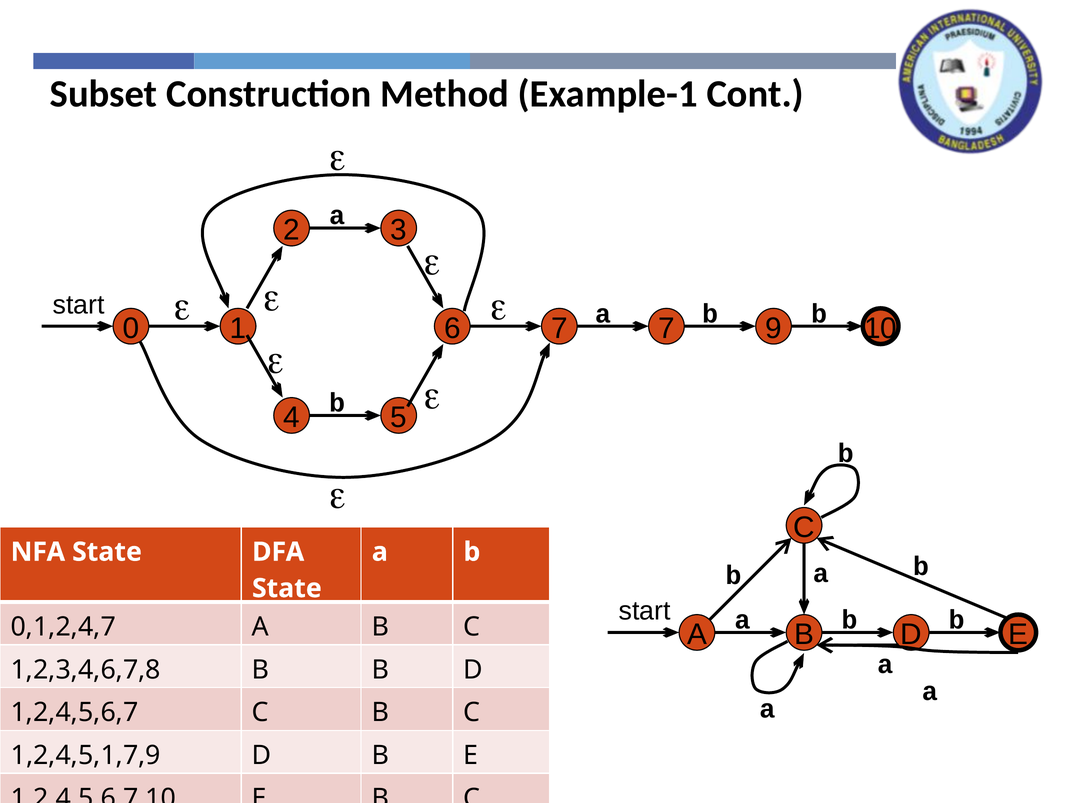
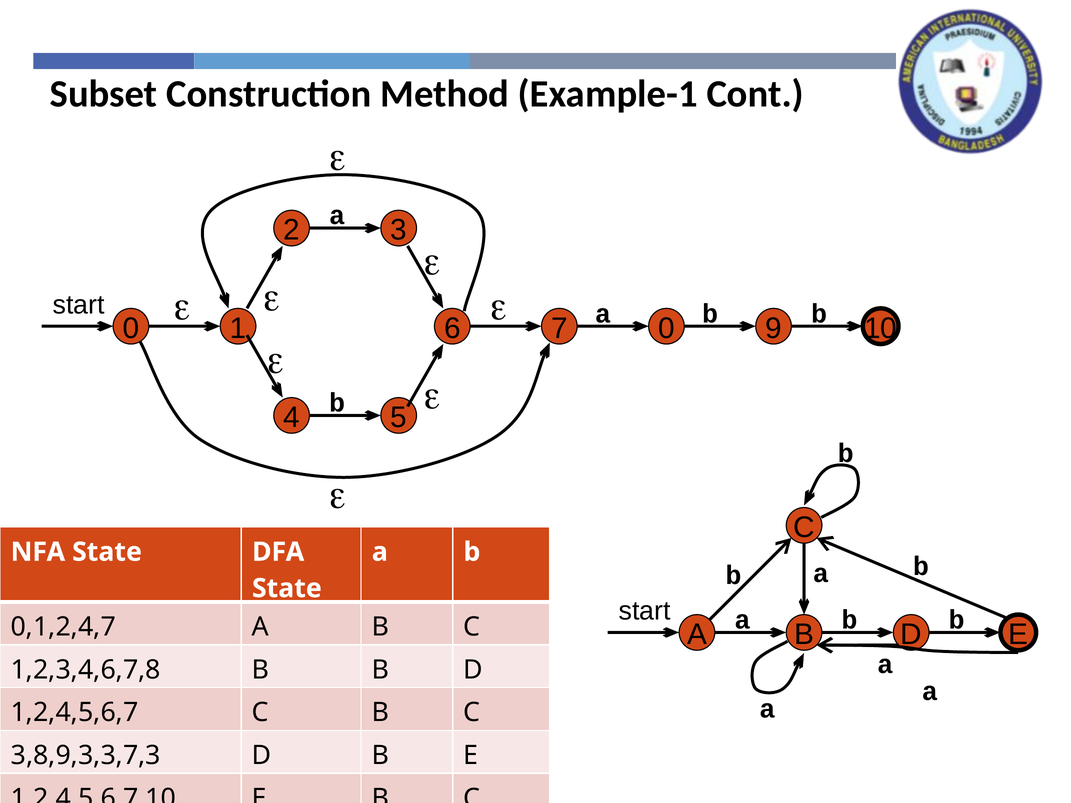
7 7: 7 -> 0
1,2,4,5,1,7,9: 1,2,4,5,1,7,9 -> 3,8,9,3,3,7,3
